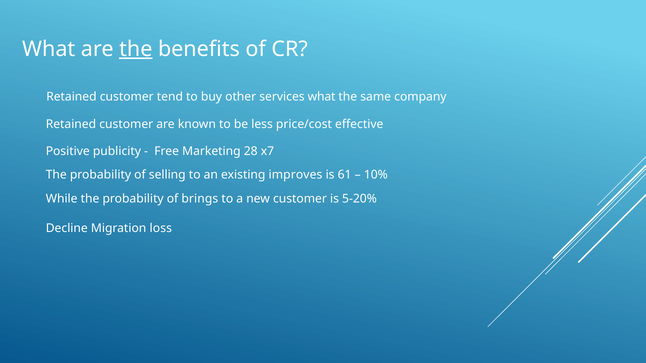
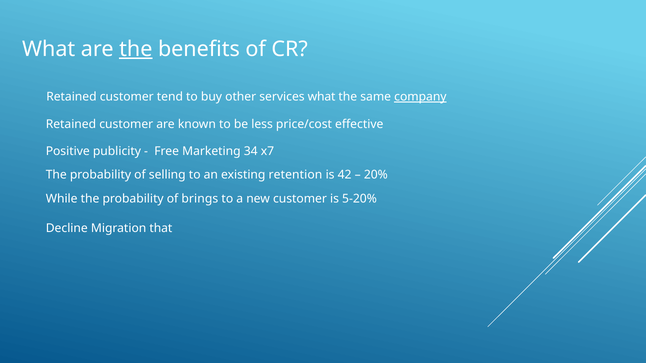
company underline: none -> present
28: 28 -> 34
improves: improves -> retention
61: 61 -> 42
10%: 10% -> 20%
loss: loss -> that
